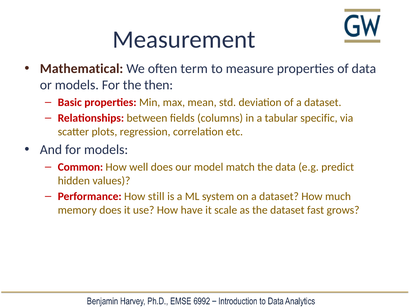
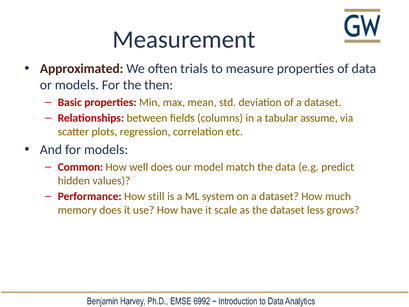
Mathematical: Mathematical -> Approximated
term: term -> trials
specific: specific -> assume
fast: fast -> less
